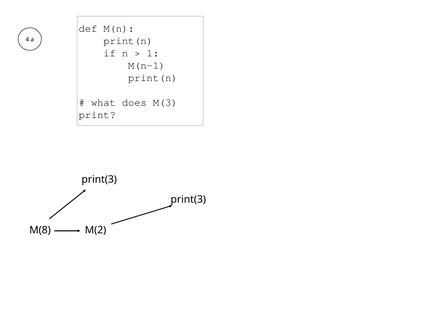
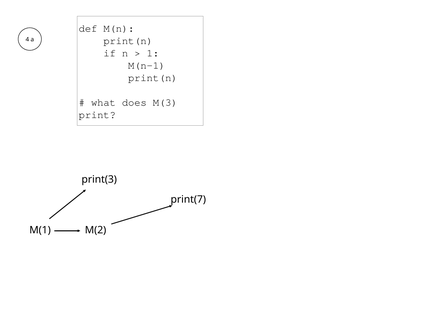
print(3 at (188, 200): print(3 -> print(7
M(8: M(8 -> M(1
